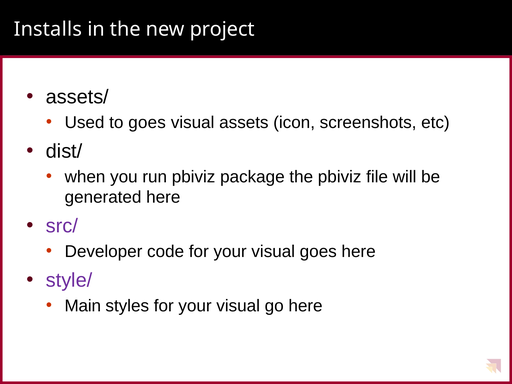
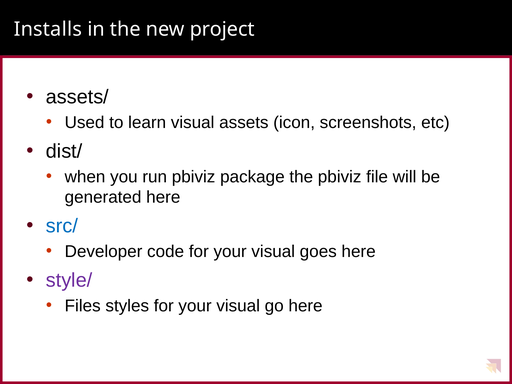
to goes: goes -> learn
src/ colour: purple -> blue
Main: Main -> Files
